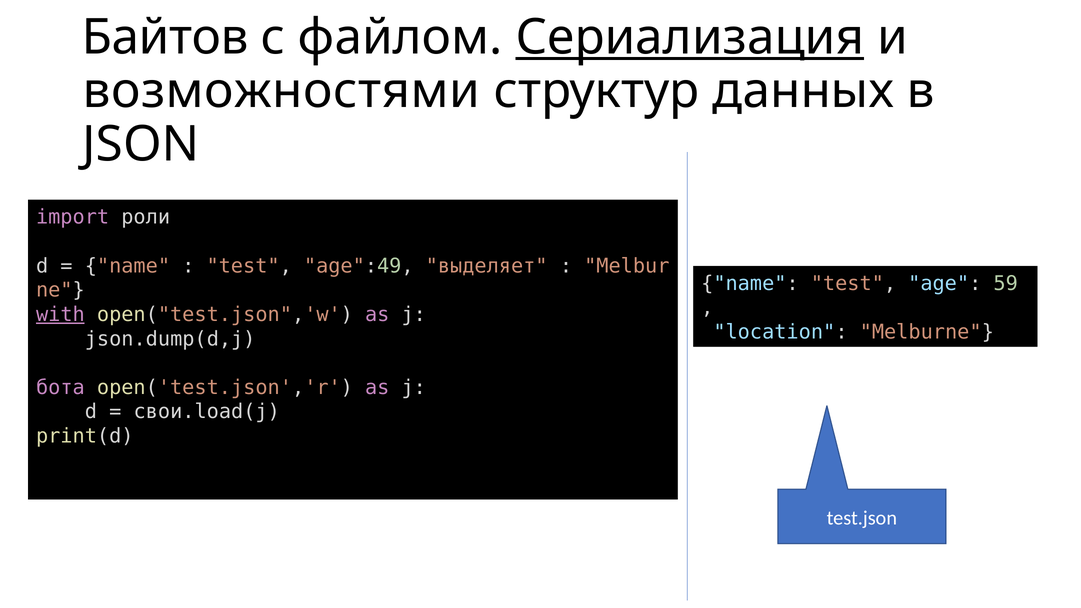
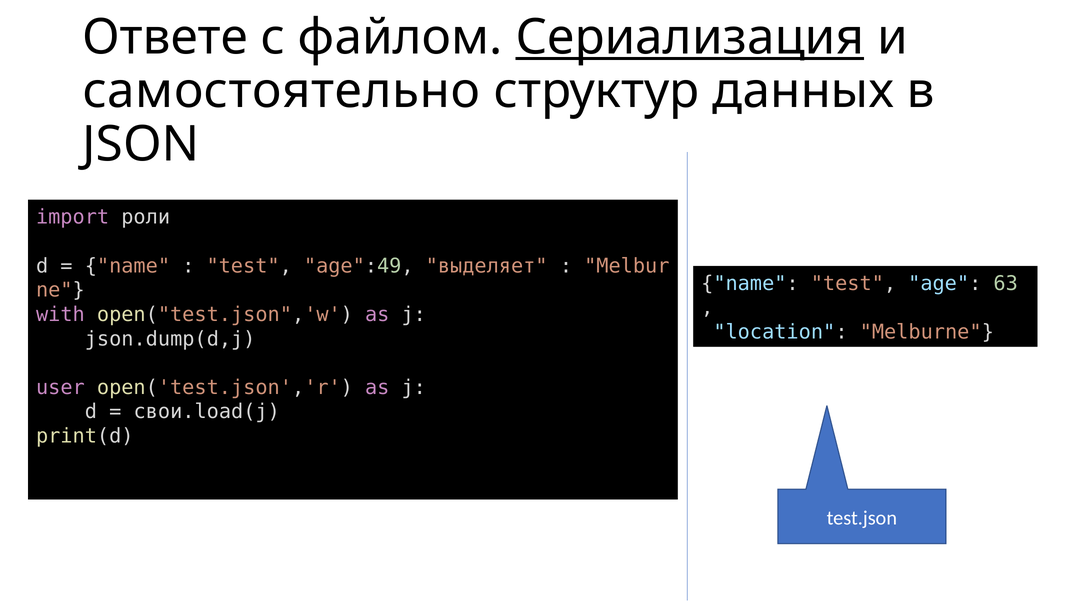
Байтов: Байтов -> Ответе
возможностями: возможностями -> самостоятельно
59: 59 -> 63
with underline: present -> none
бота: бота -> user
